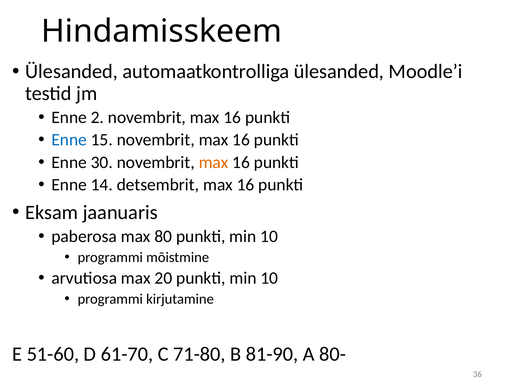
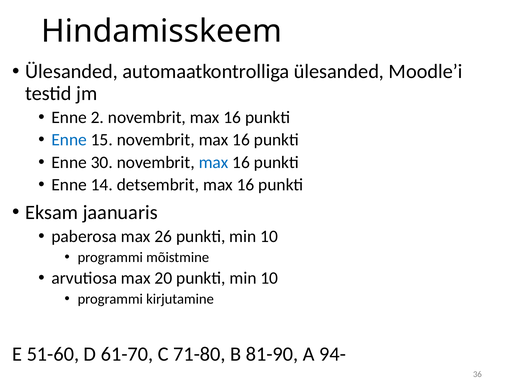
max at (214, 162) colour: orange -> blue
80: 80 -> 26
80-: 80- -> 94-
